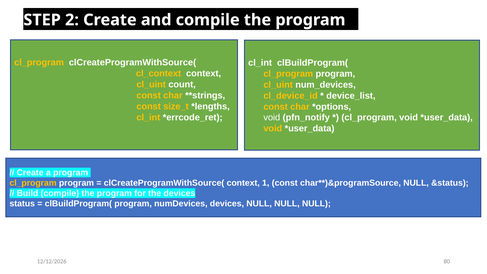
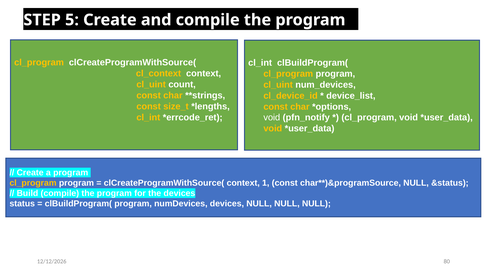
2: 2 -> 5
